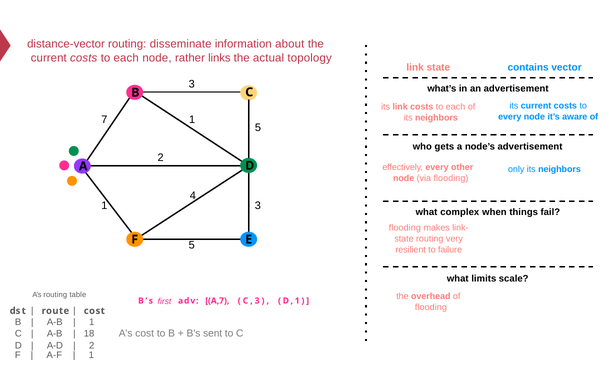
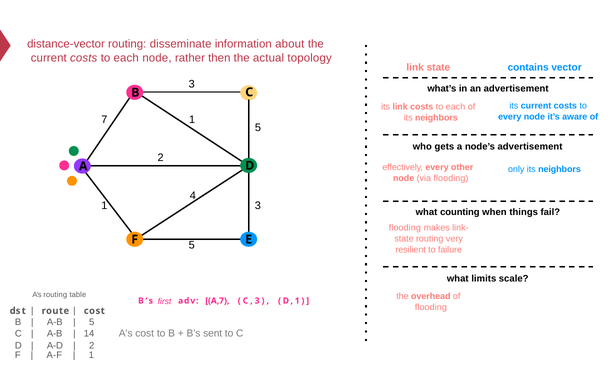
links: links -> then
complex: complex -> counting
1 at (92, 322): 1 -> 5
18: 18 -> 14
